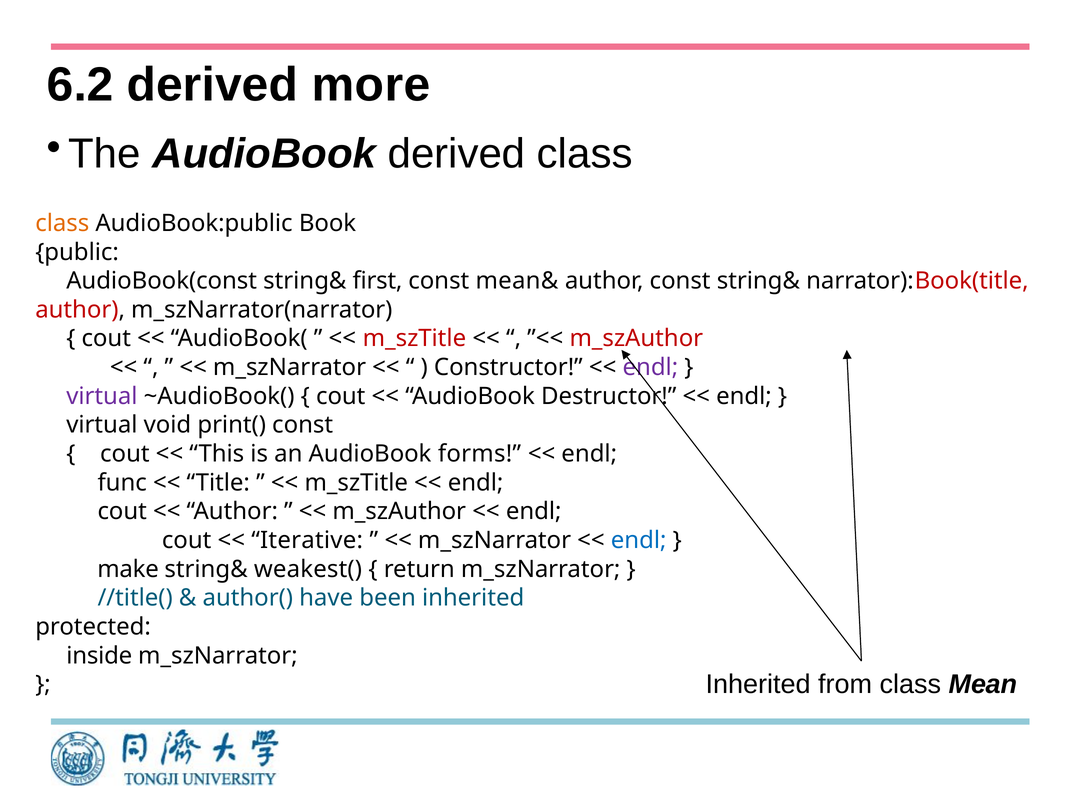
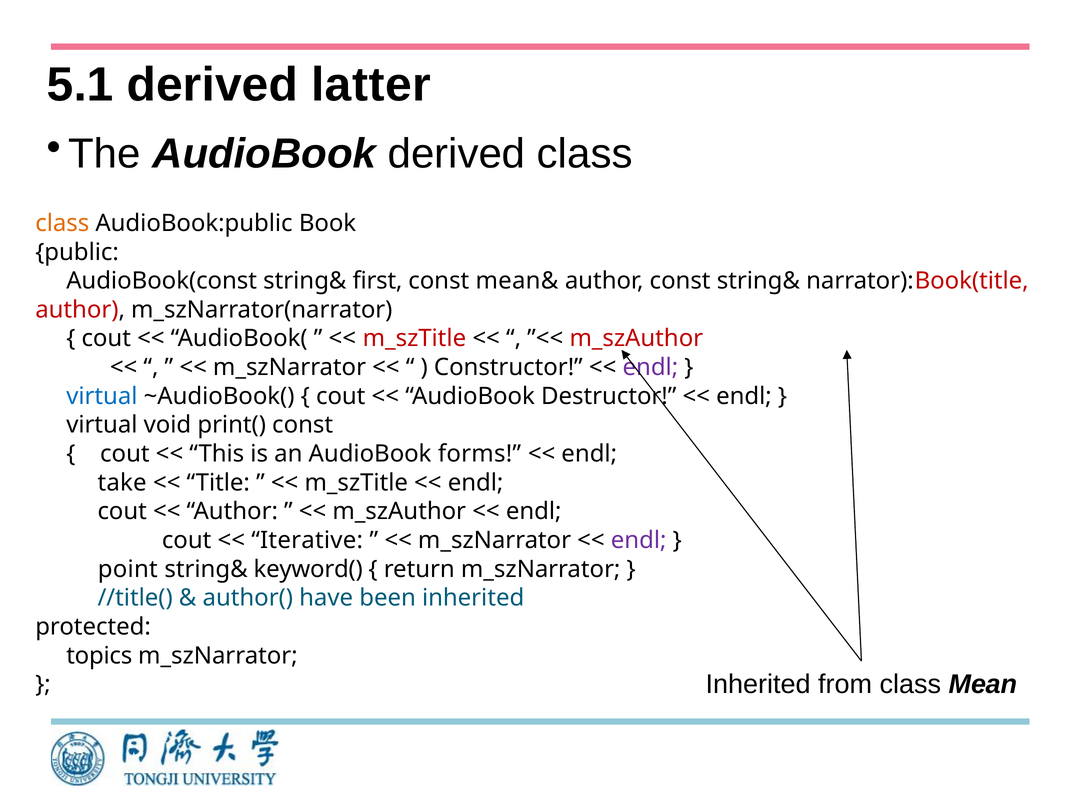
6.2: 6.2 -> 5.1
more: more -> latter
virtual at (102, 396) colour: purple -> blue
func: func -> take
endl at (639, 540) colour: blue -> purple
make: make -> point
weakest(: weakest( -> keyword(
inside: inside -> topics
